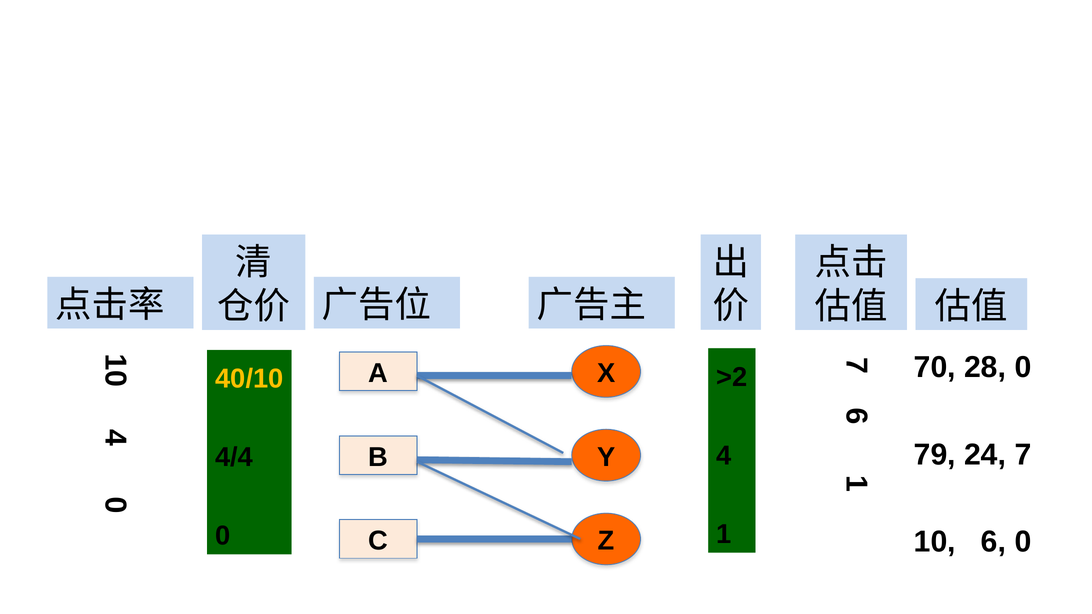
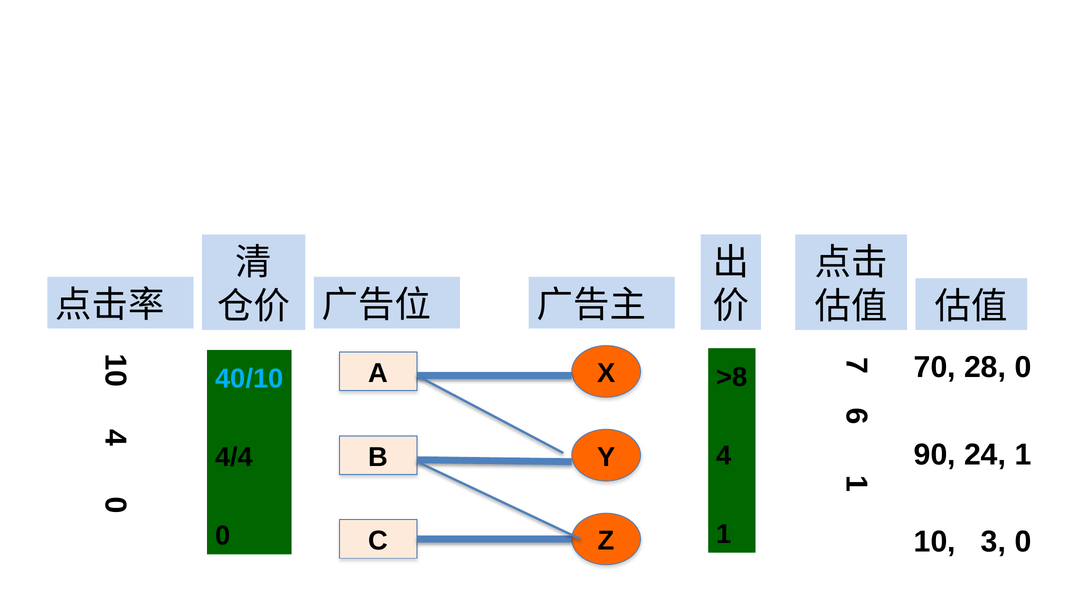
>2: >2 -> >8
40/10 colour: yellow -> light blue
79: 79 -> 90
24 7: 7 -> 1
10 6: 6 -> 3
